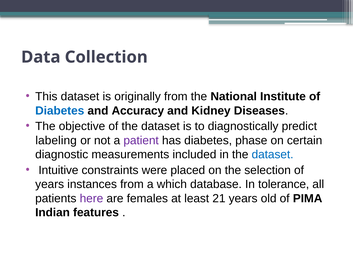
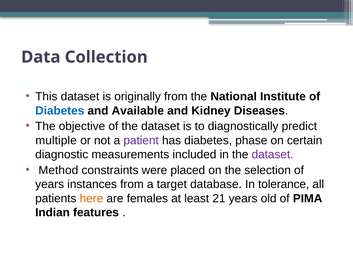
Accuracy: Accuracy -> Available
labeling: labeling -> multiple
dataset at (273, 154) colour: blue -> purple
Intuitive: Intuitive -> Method
which: which -> target
here colour: purple -> orange
